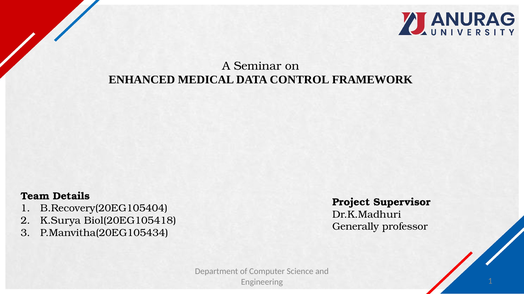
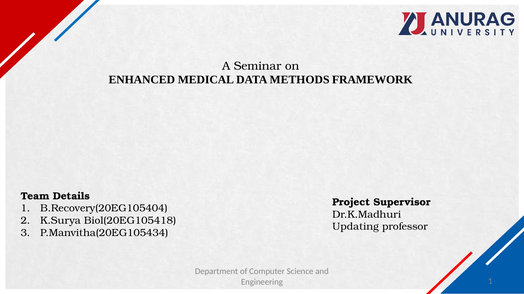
CONTROL: CONTROL -> METHODS
Generally: Generally -> Updating
